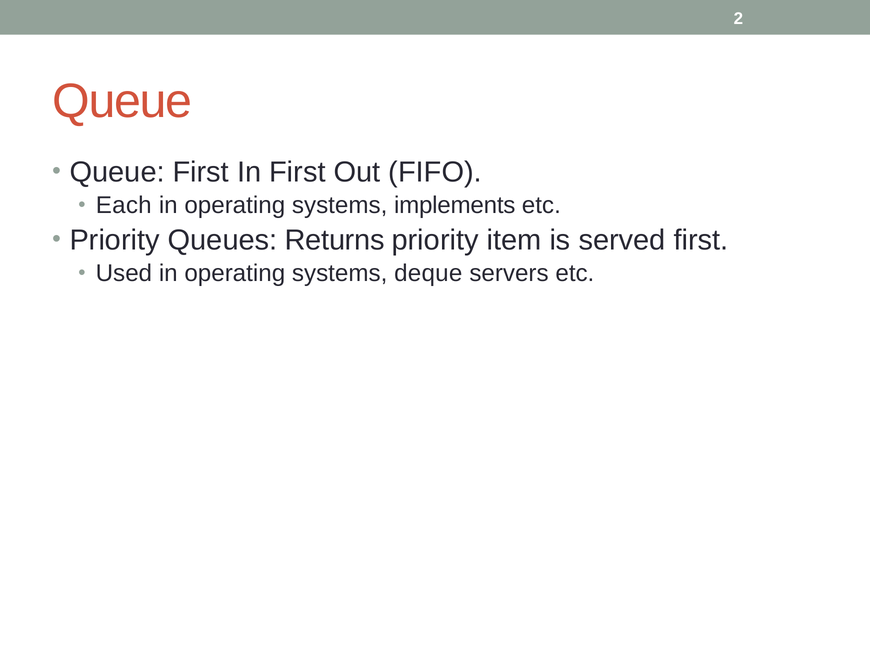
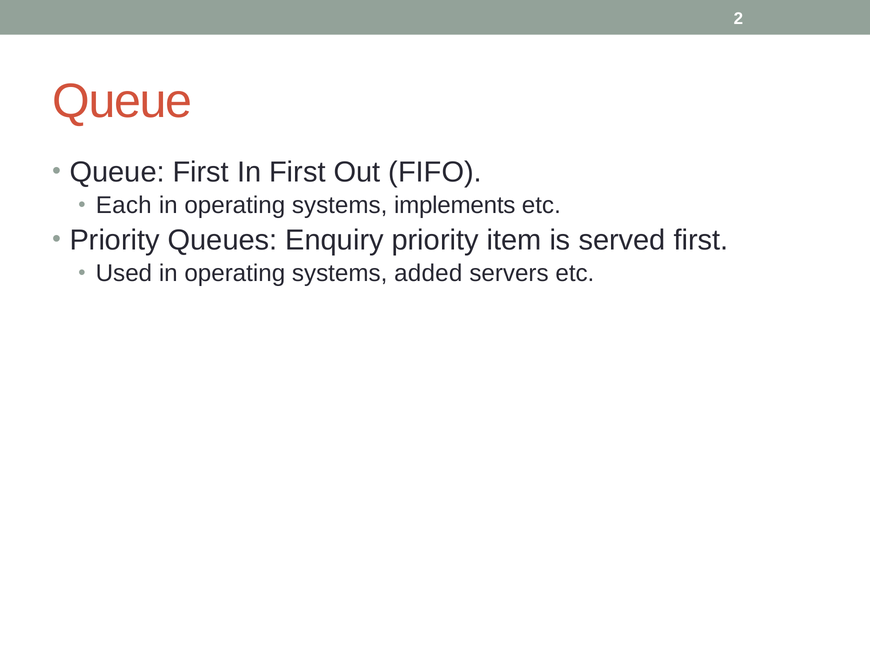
Returns: Returns -> Enquiry
deque: deque -> added
